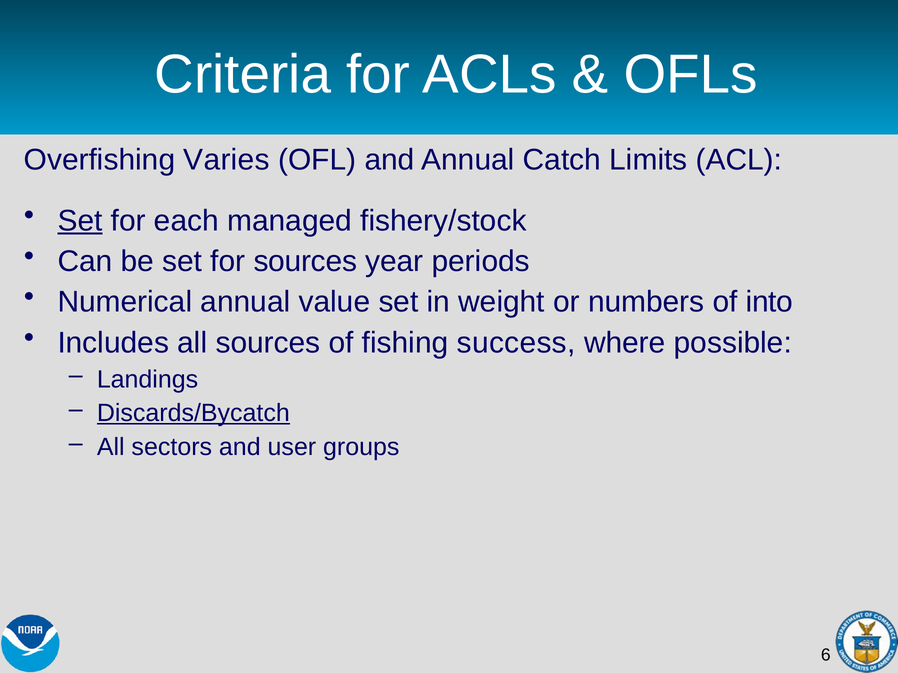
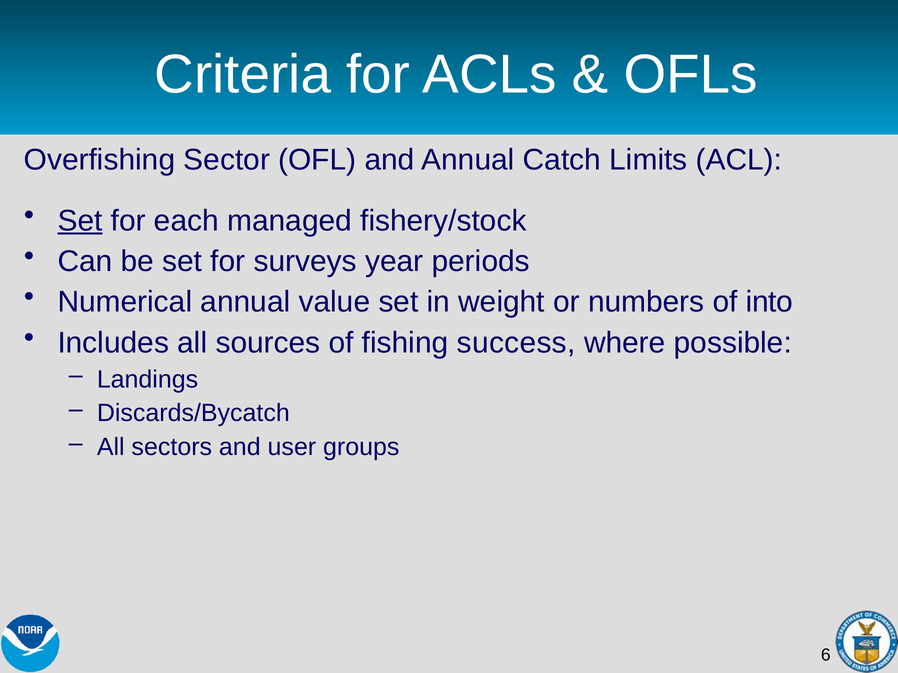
Varies: Varies -> Sector
for sources: sources -> surveys
Discards/Bycatch underline: present -> none
